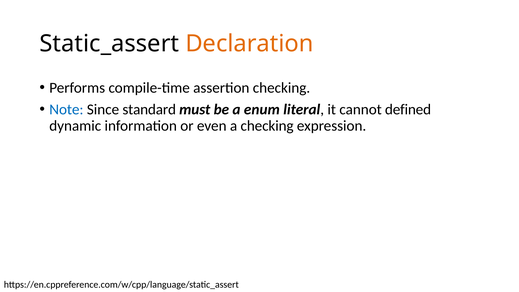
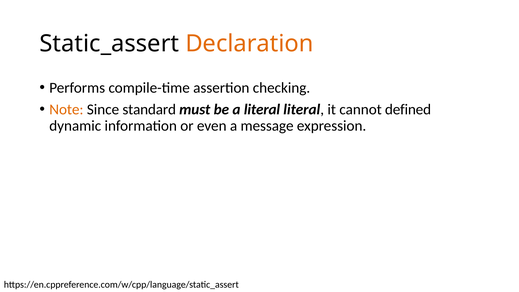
Note colour: blue -> orange
a enum: enum -> literal
a checking: checking -> message
